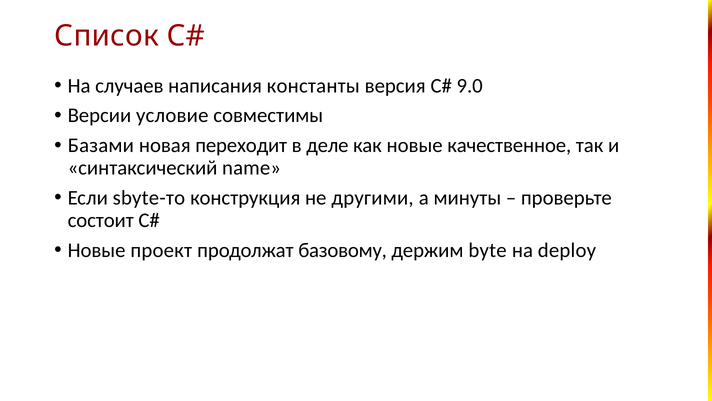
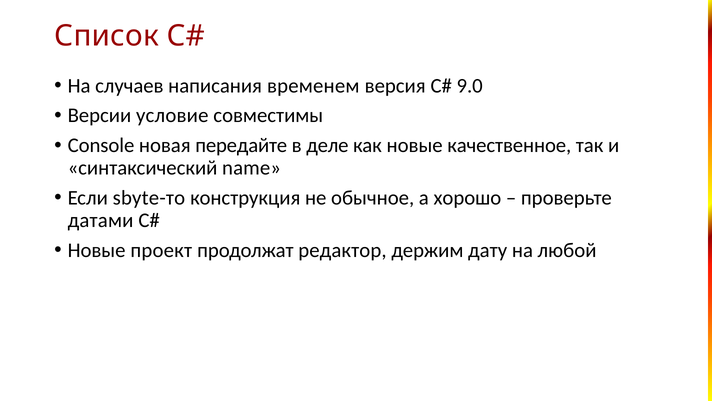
константы: константы -> временем
Базами: Базами -> Console
переходит: переходит -> передайте
другими: другими -> обычное
минуты: минуты -> хорошо
состоит: состоит -> датами
базовому: базовому -> редактор
byte: byte -> дату
deploy: deploy -> любой
